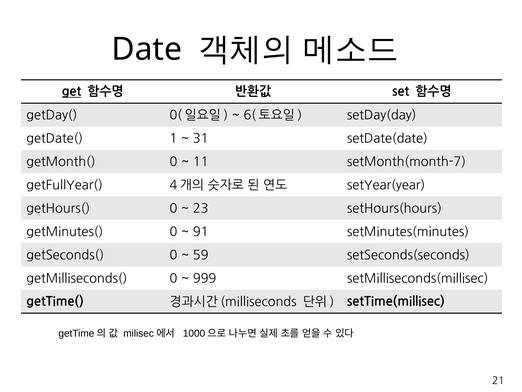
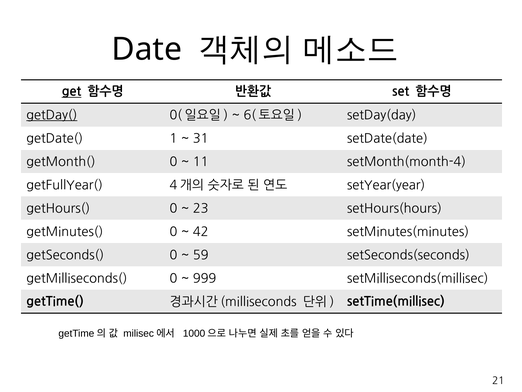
getDay( underline: none -> present
setMonth(month-7: setMonth(month-7 -> setMonth(month-4
91: 91 -> 42
